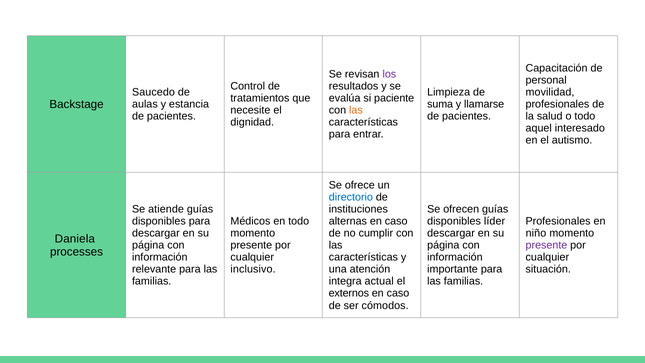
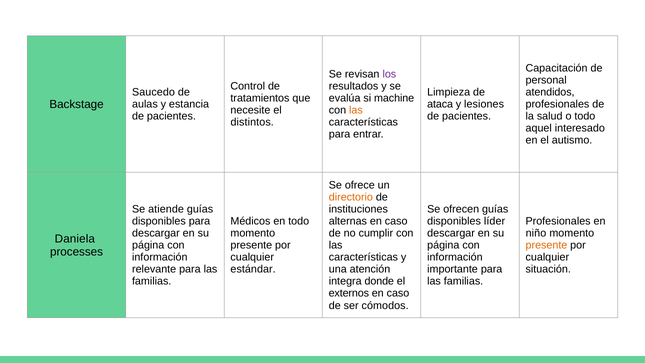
movilidad: movilidad -> atendidos
paciente: paciente -> machine
suma: suma -> ataca
llamarse: llamarse -> lesiones
dignidad: dignidad -> distintos
directorio colour: blue -> orange
presente at (546, 245) colour: purple -> orange
inclusivo: inclusivo -> estándar
actual: actual -> donde
